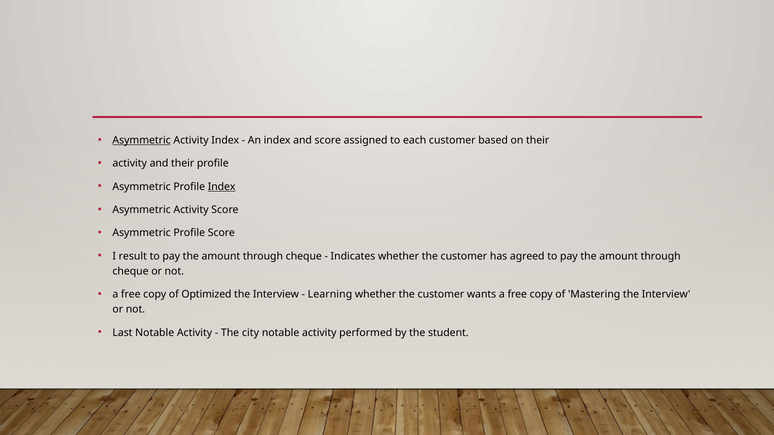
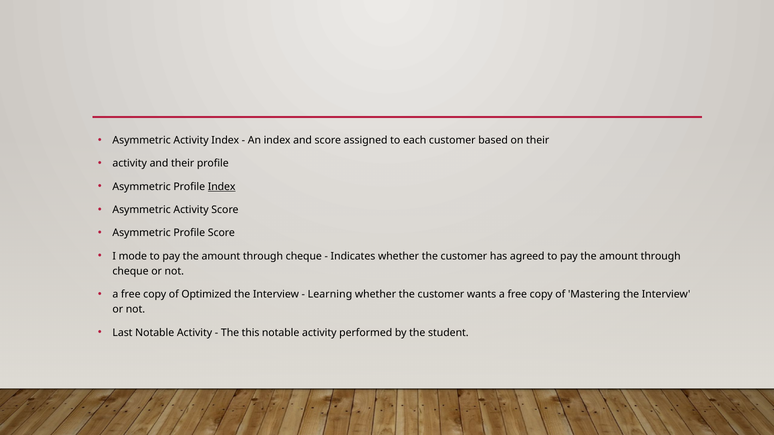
Asymmetric at (142, 140) underline: present -> none
result: result -> mode
city: city -> this
